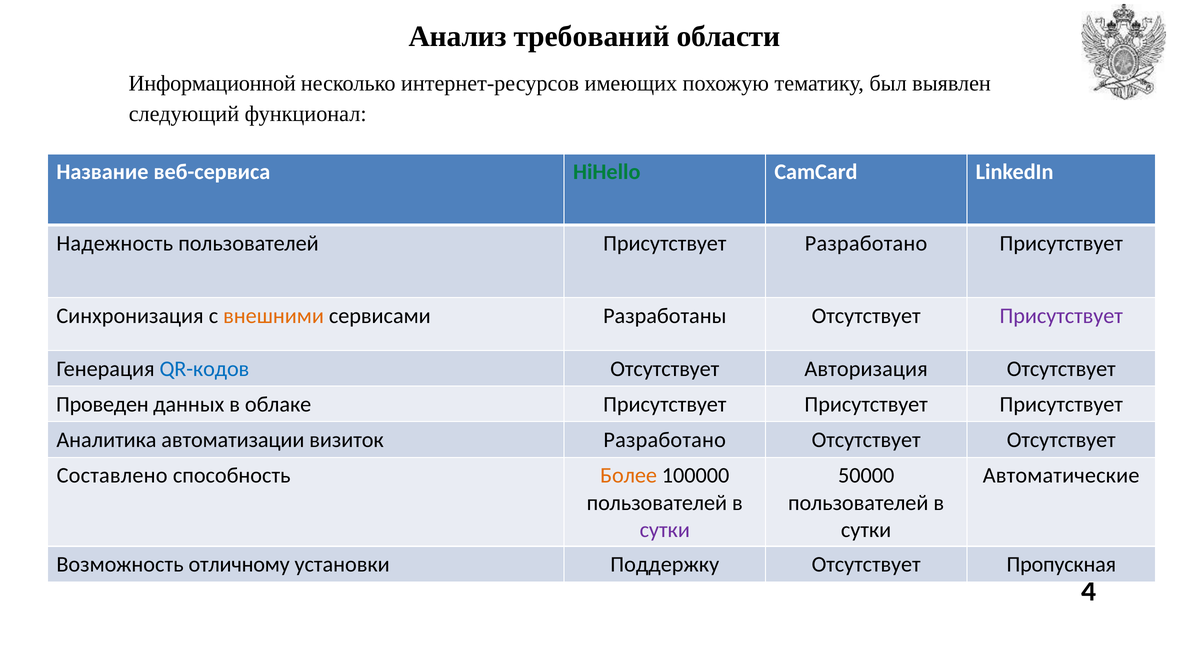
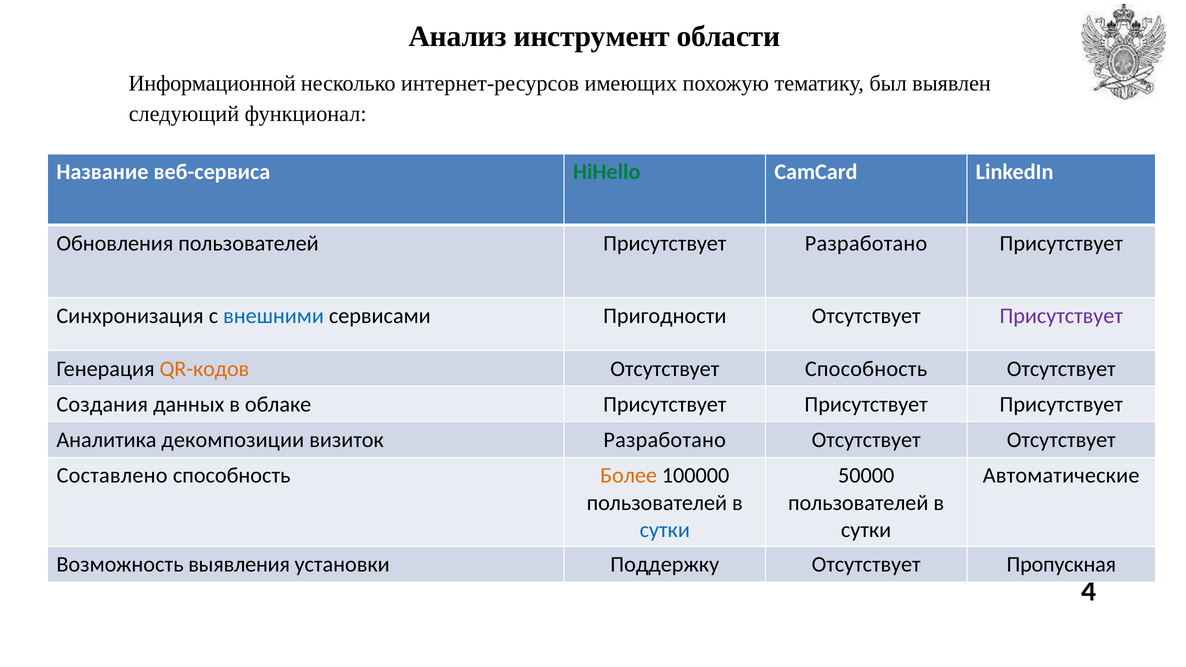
требований: требований -> инструмент
Надежность: Надежность -> Обновления
внешними colour: orange -> blue
Разработаны: Разработаны -> Пригодности
QR-кодов colour: blue -> orange
Отсутствует Авторизация: Авторизация -> Способность
Проведен: Проведен -> Создания
автоматизации: автоматизации -> декомпозиции
сутки at (665, 530) colour: purple -> blue
отличному: отличному -> выявления
